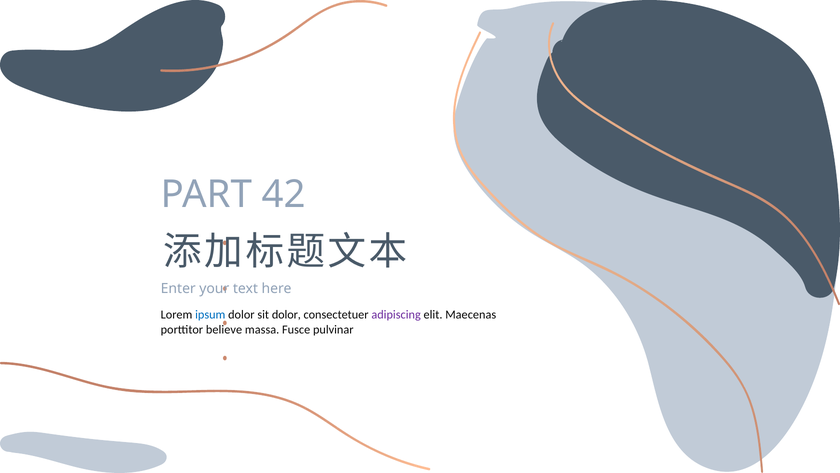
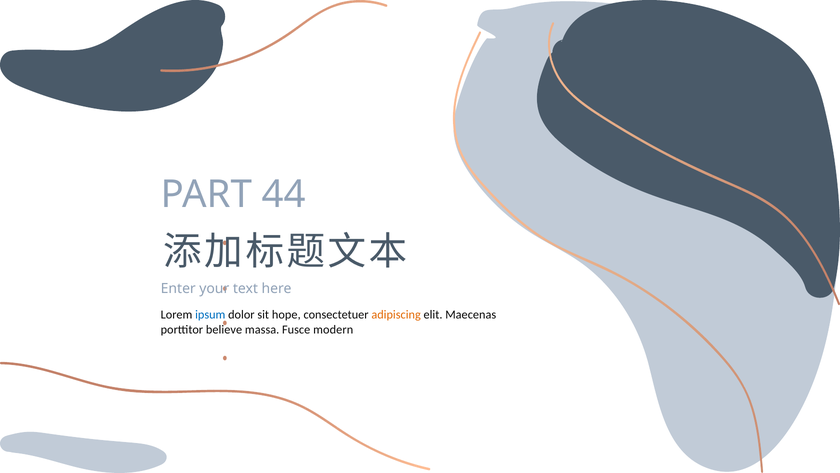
42: 42 -> 44
sit dolor: dolor -> hope
adipiscing colour: purple -> orange
pulvinar: pulvinar -> modern
